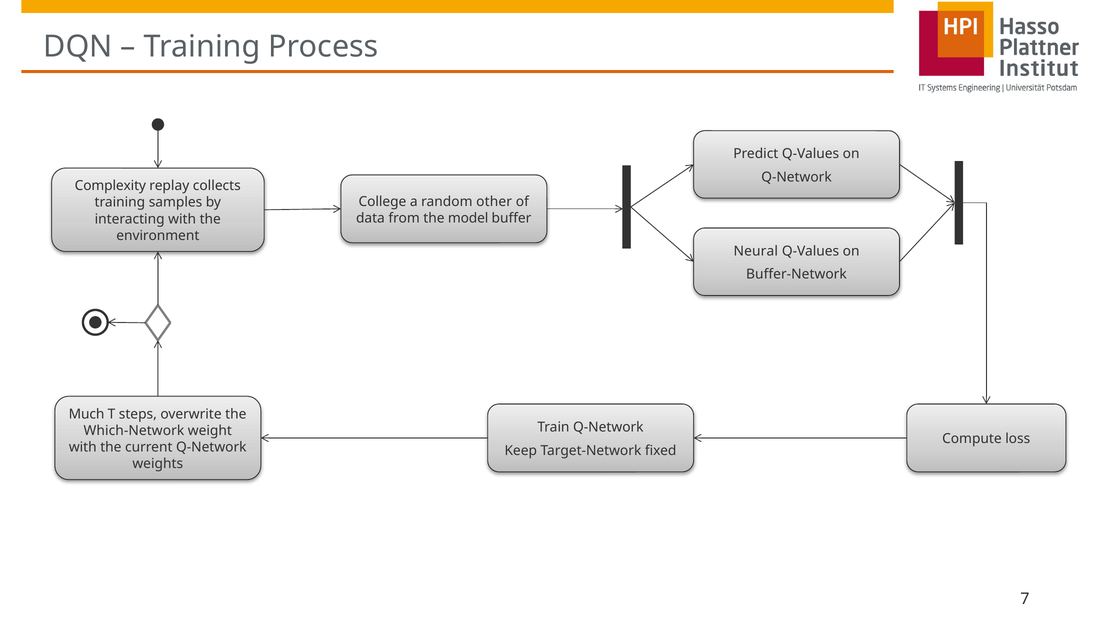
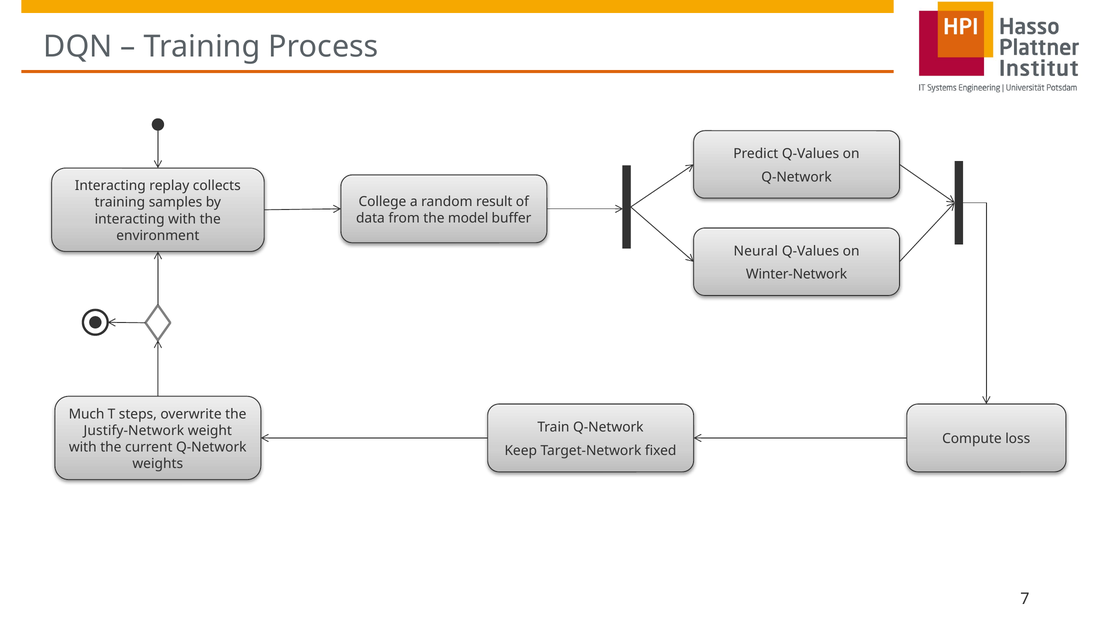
Complexity at (110, 186): Complexity -> Interacting
other: other -> result
Buffer-Network: Buffer-Network -> Winter-Network
Which-Network: Which-Network -> Justify-Network
